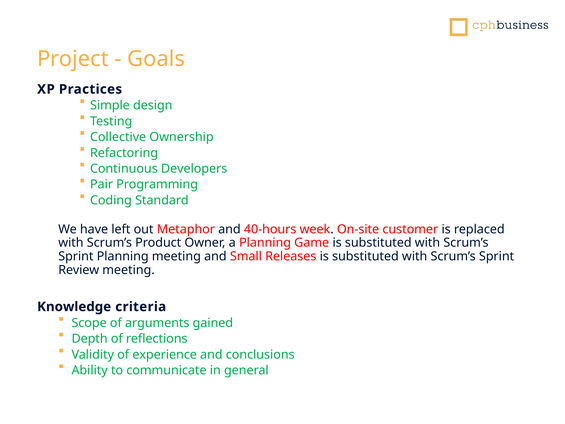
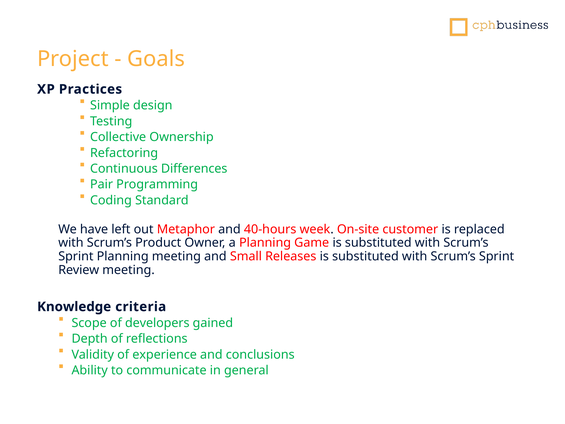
Developers: Developers -> Differences
arguments: arguments -> developers
